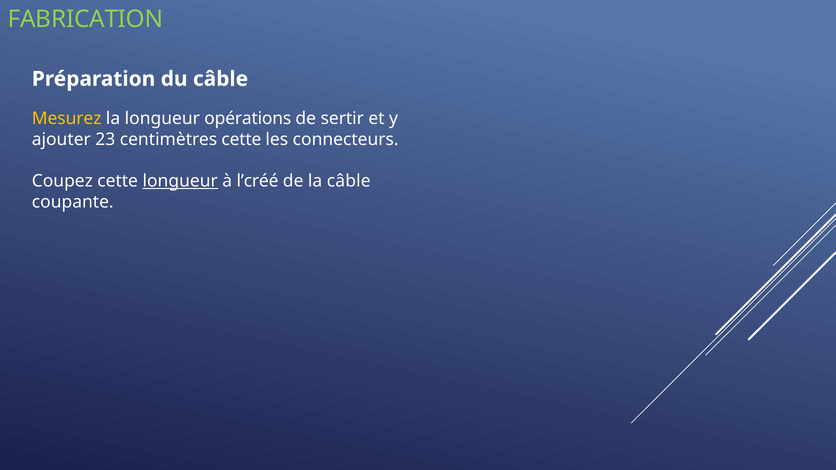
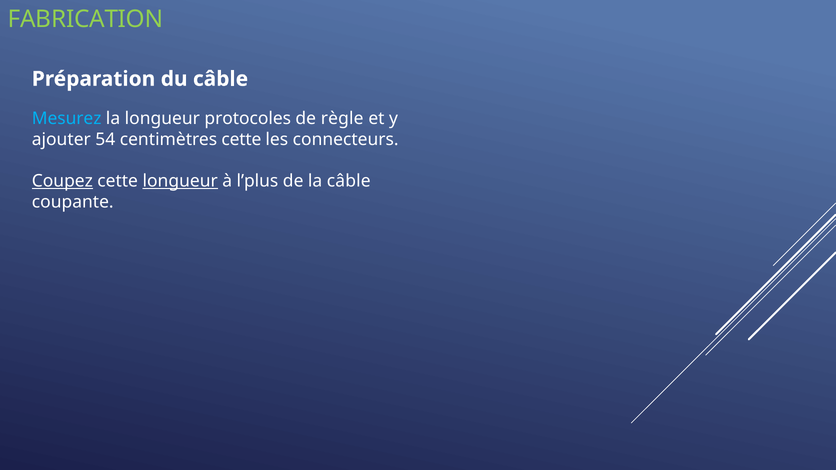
Mesurez colour: yellow -> light blue
opérations: opérations -> protocoles
sertir: sertir -> règle
23: 23 -> 54
Coupez underline: none -> present
l’créé: l’créé -> l’plus
